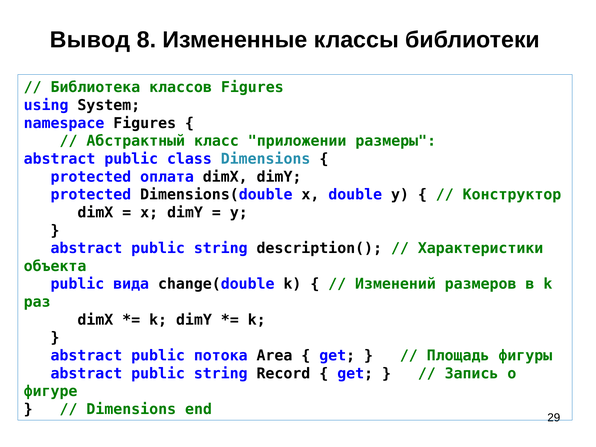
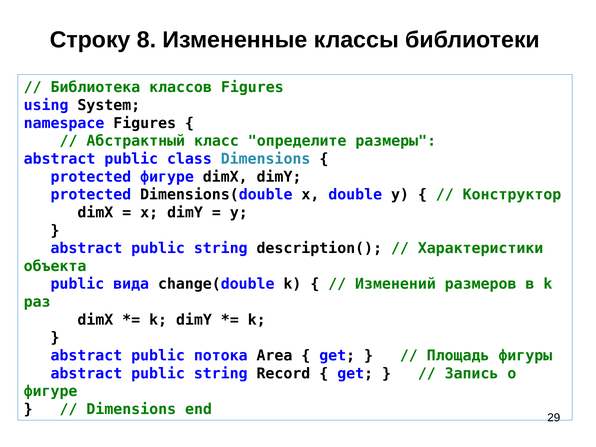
Вывод: Вывод -> Строку
приложении: приложении -> определите
protected оплата: оплата -> фигуре
